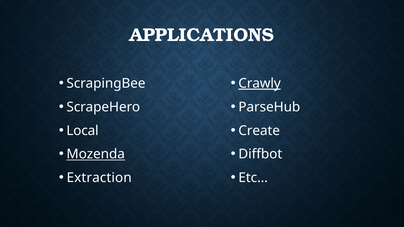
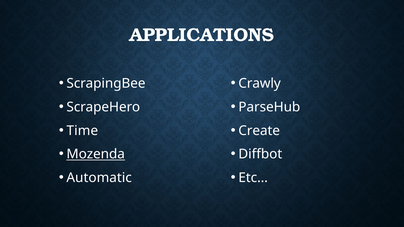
Crawly underline: present -> none
Local: Local -> Time
Extraction: Extraction -> Automatic
